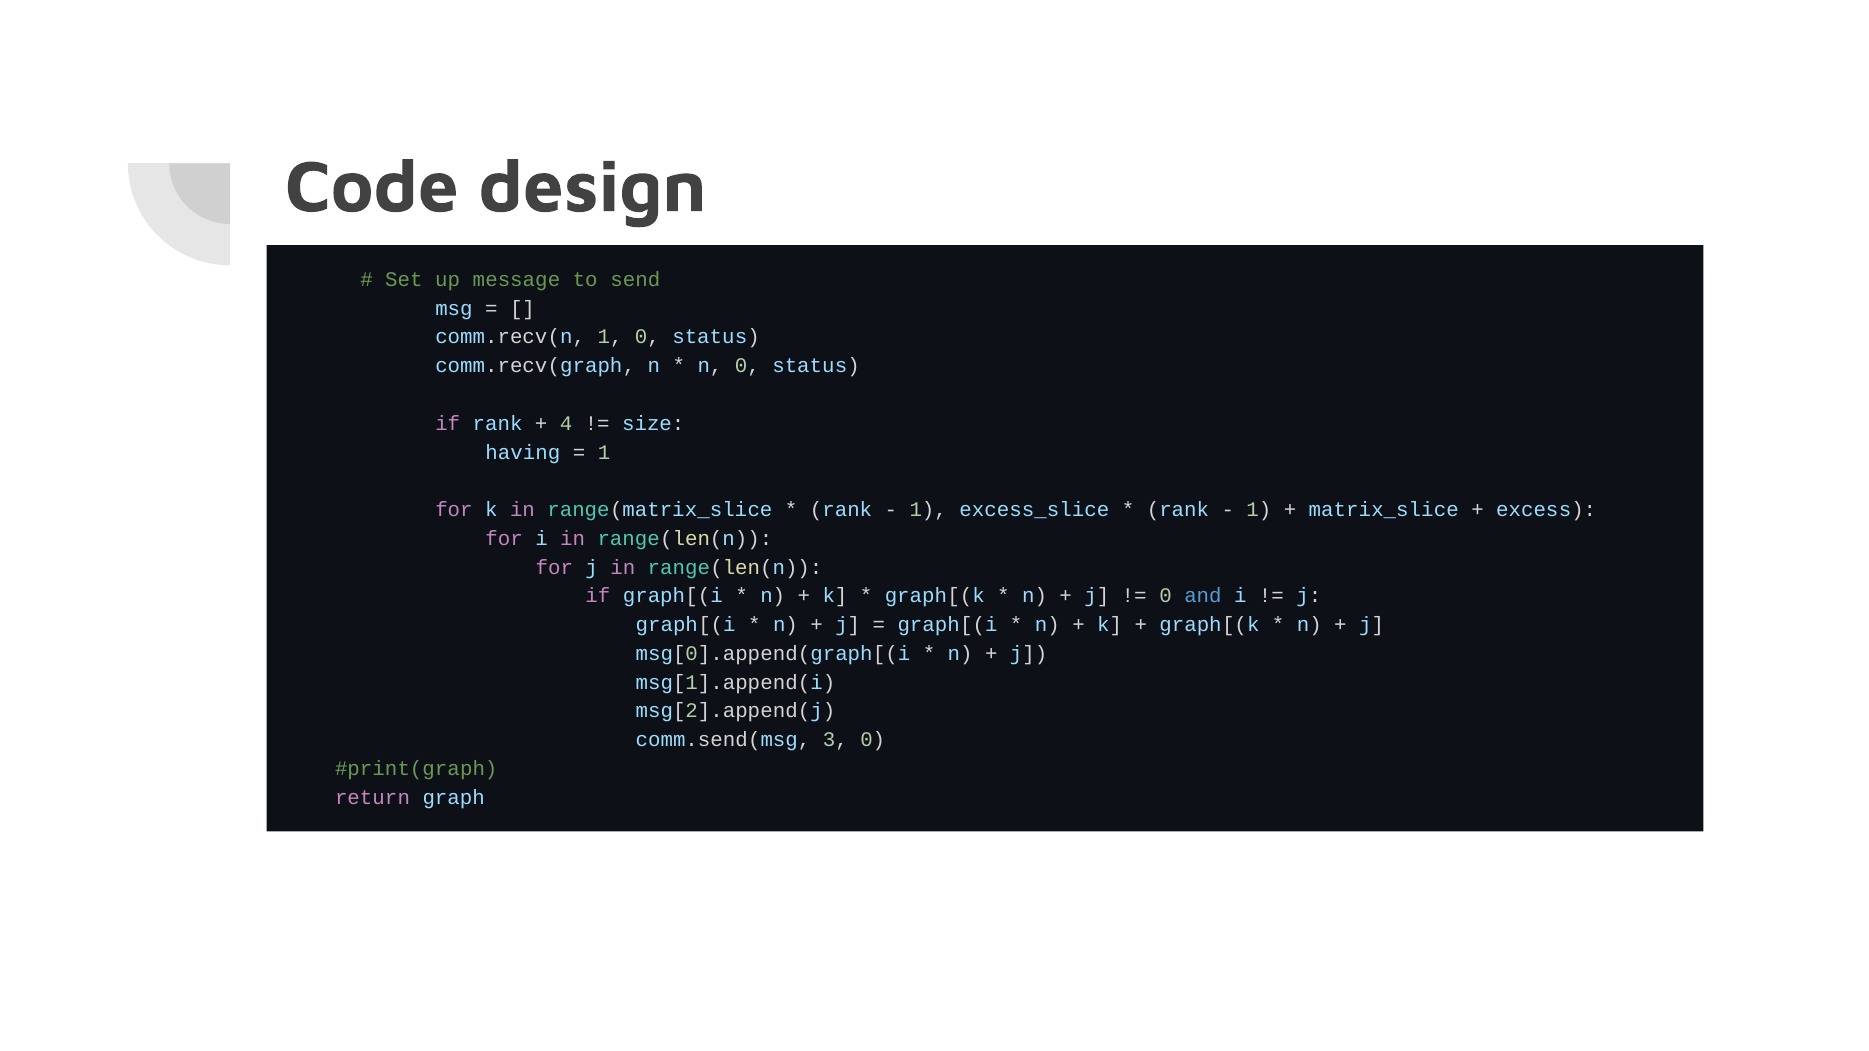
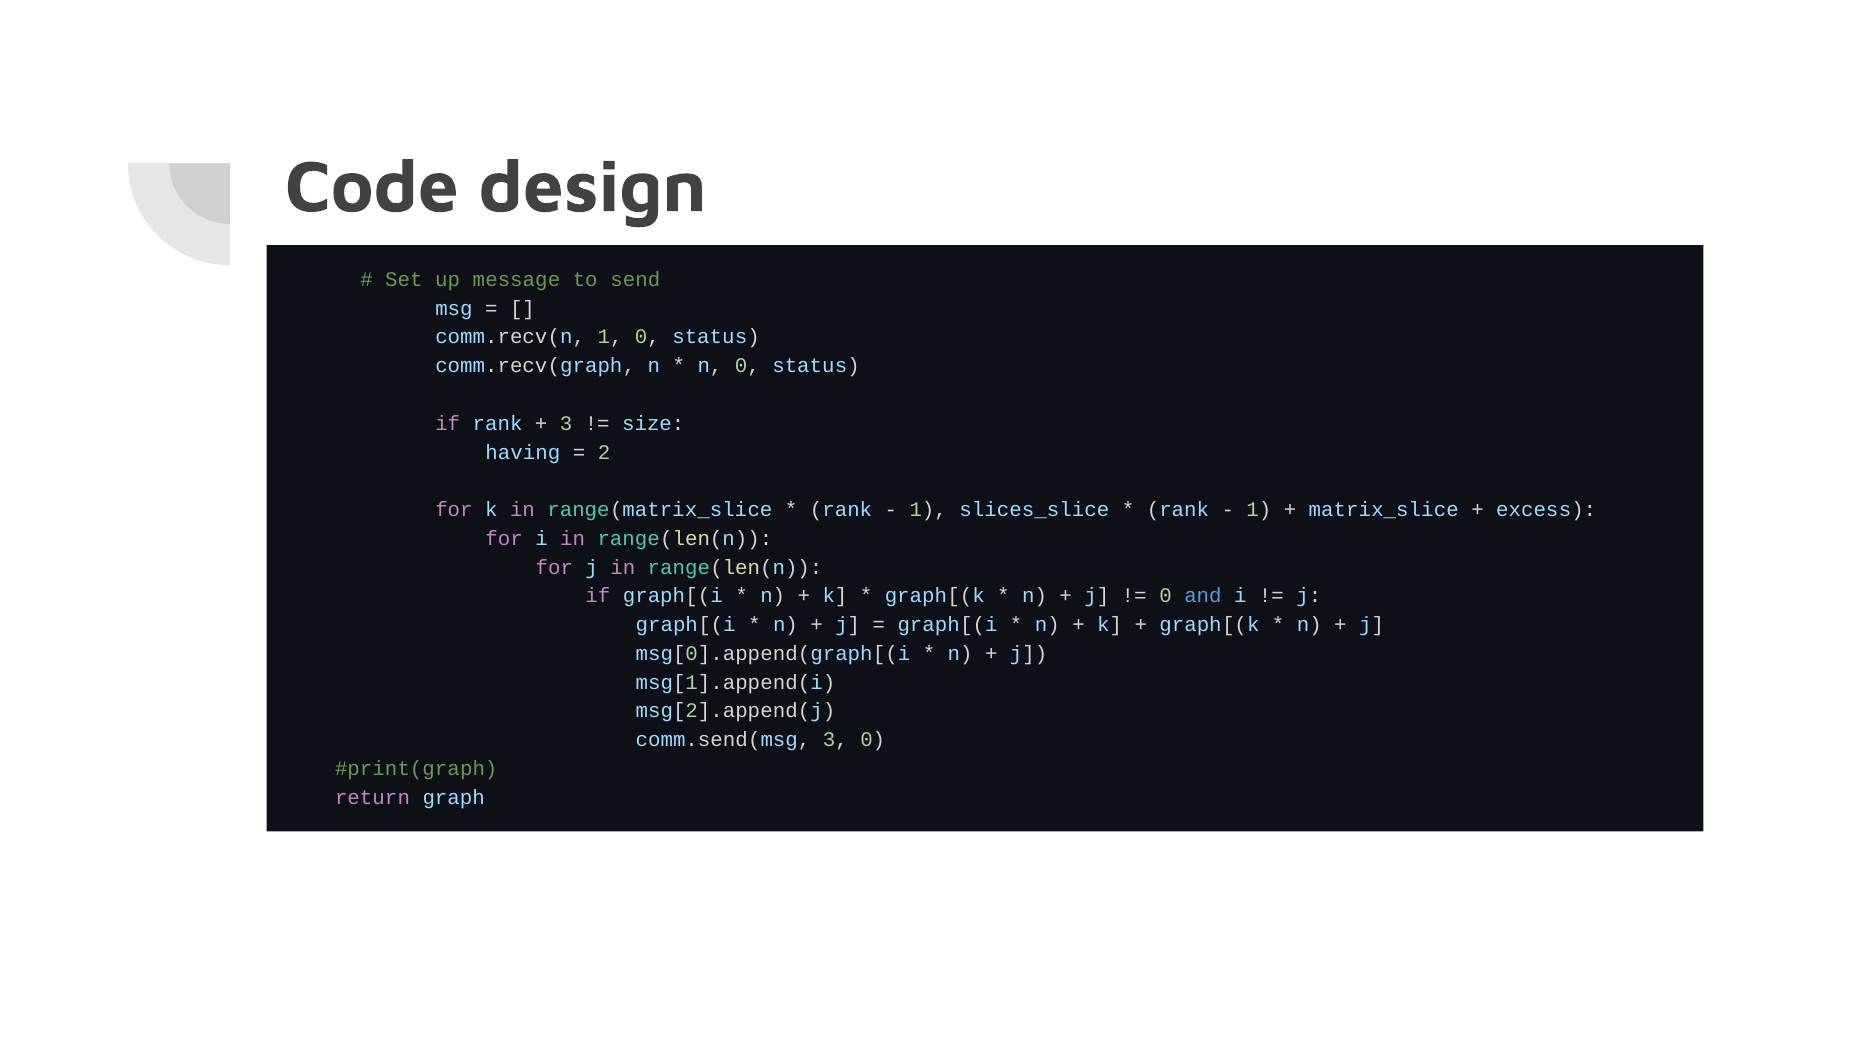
4 at (566, 424): 4 -> 3
1 at (604, 452): 1 -> 2
excess_slice: excess_slice -> slices_slice
